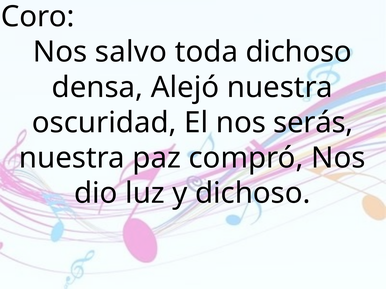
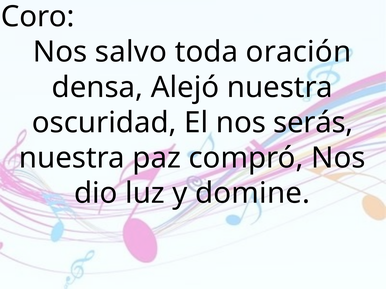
toda dichoso: dichoso -> oración
y dichoso: dichoso -> domine
